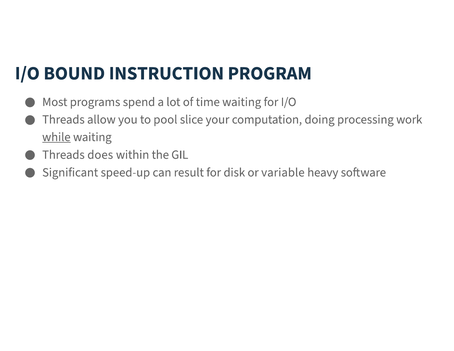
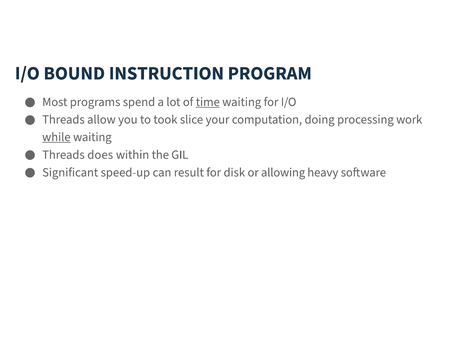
time underline: none -> present
pool: pool -> took
variable: variable -> allowing
